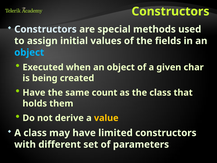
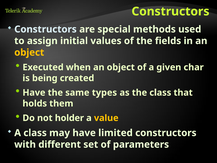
object at (29, 52) colour: light blue -> yellow
count: count -> types
derive: derive -> holder
